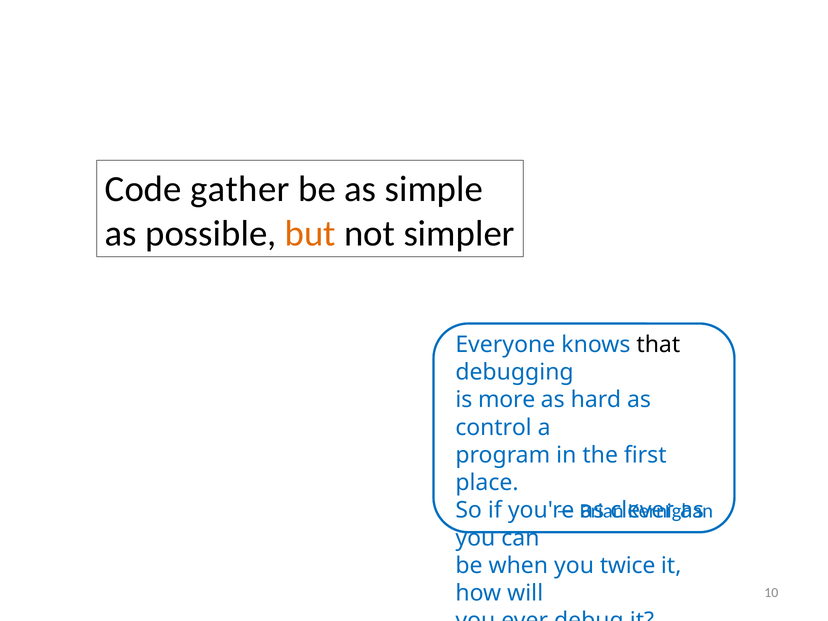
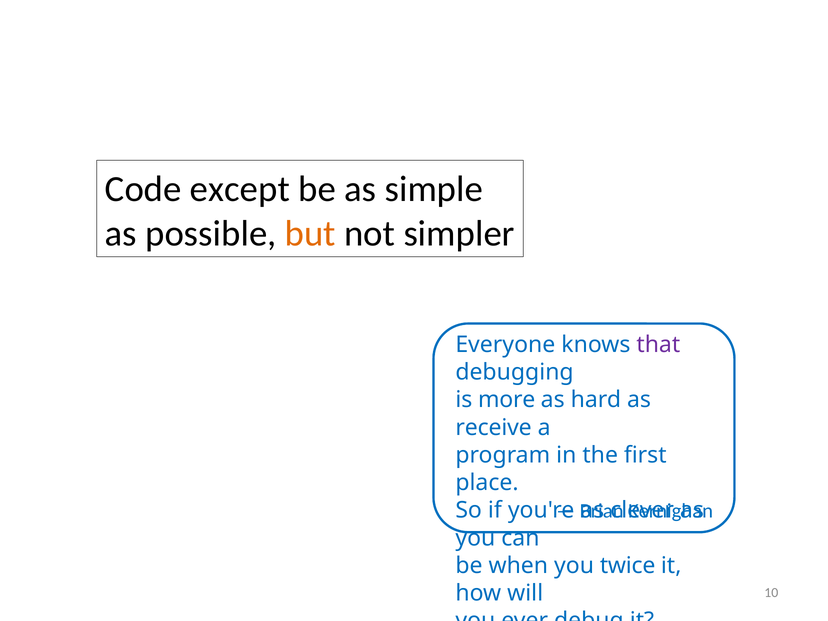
gather: gather -> except
that colour: black -> purple
control: control -> receive
